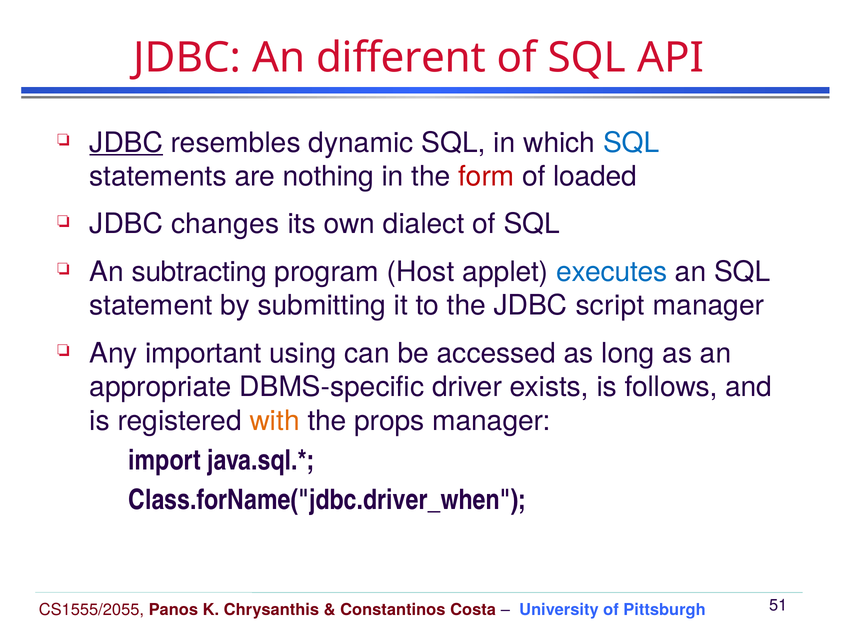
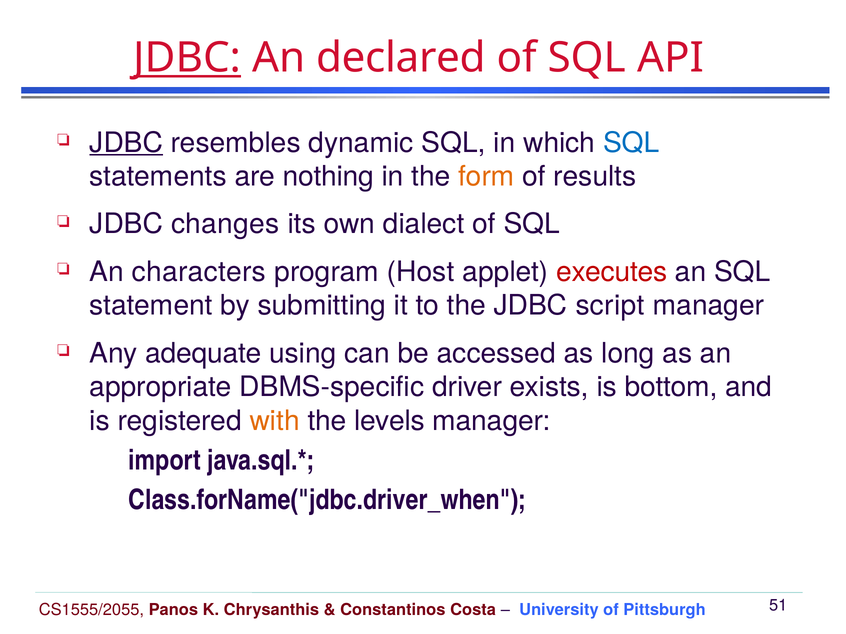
JDBC at (187, 58) underline: none -> present
different: different -> declared
form colour: red -> orange
loaded: loaded -> results
subtracting: subtracting -> characters
executes colour: blue -> red
important: important -> adequate
follows: follows -> bottom
props: props -> levels
